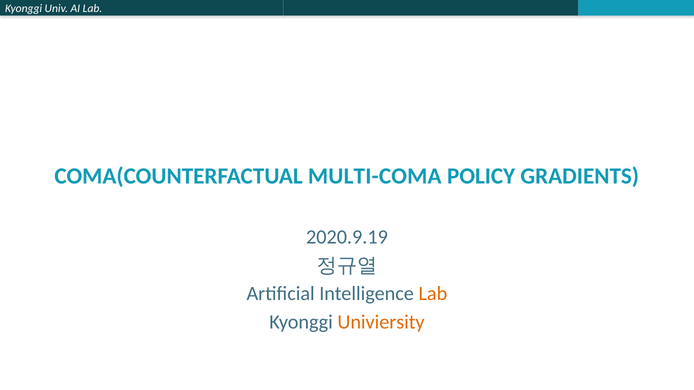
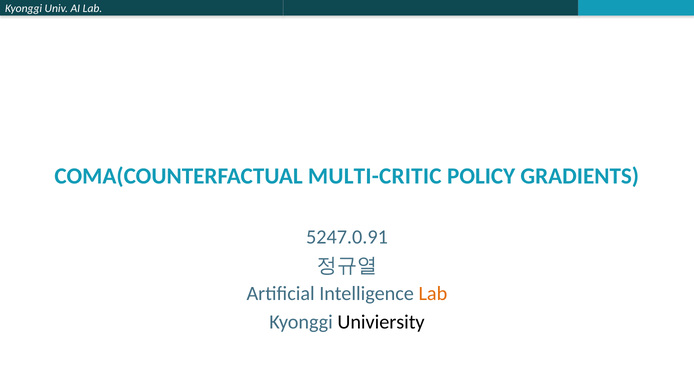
MULTI-COMA: MULTI-COMA -> MULTI-CRITIC
2020.9.19: 2020.9.19 -> 5247.0.91
Univiersity colour: orange -> black
